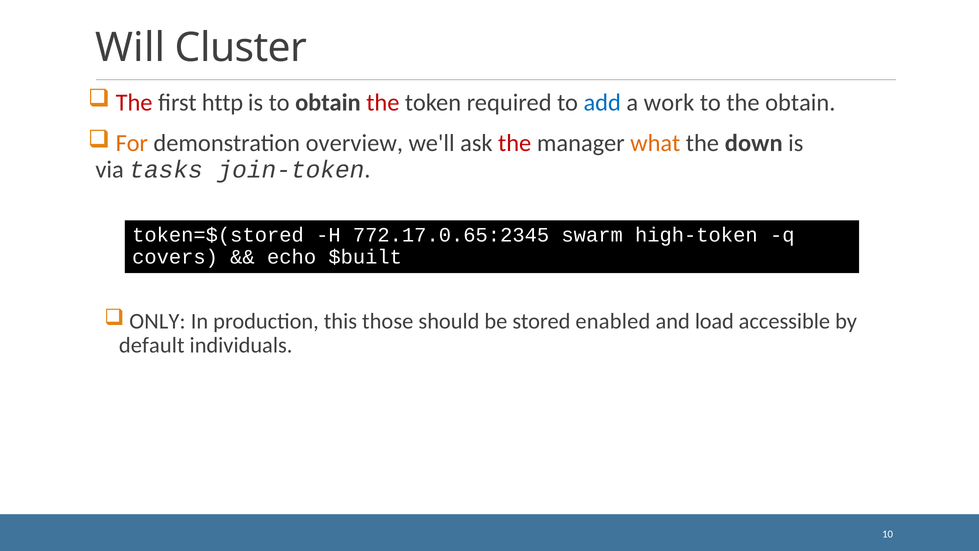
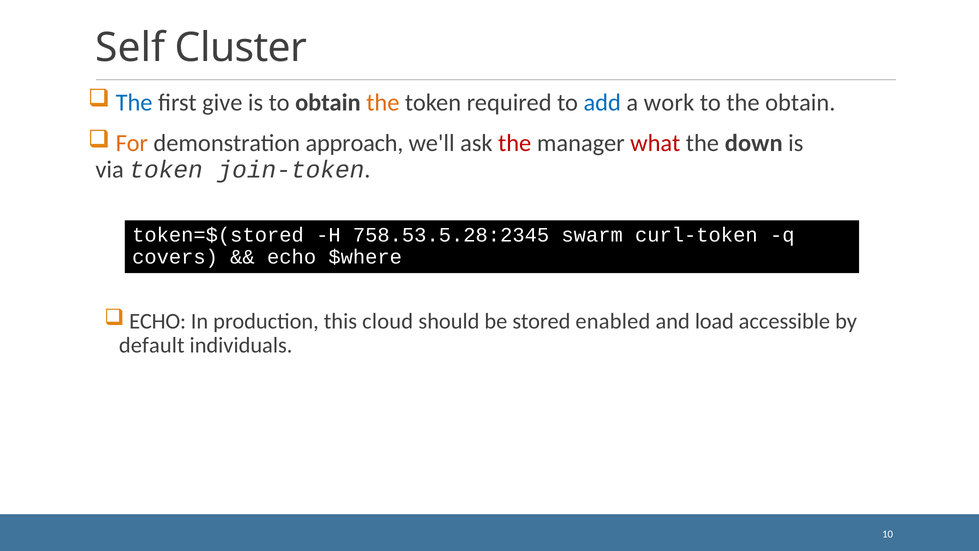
Will: Will -> Self
The at (134, 102) colour: red -> blue
http: http -> give
the at (383, 102) colour: red -> orange
overview: overview -> approach
what colour: orange -> red
via tasks: tasks -> token
772.17.0.65:2345: 772.17.0.65:2345 -> 758.53.5.28:2345
high-token: high-token -> curl-token
$built: $built -> $where
ONLY at (157, 321): ONLY -> ECHO
those: those -> cloud
